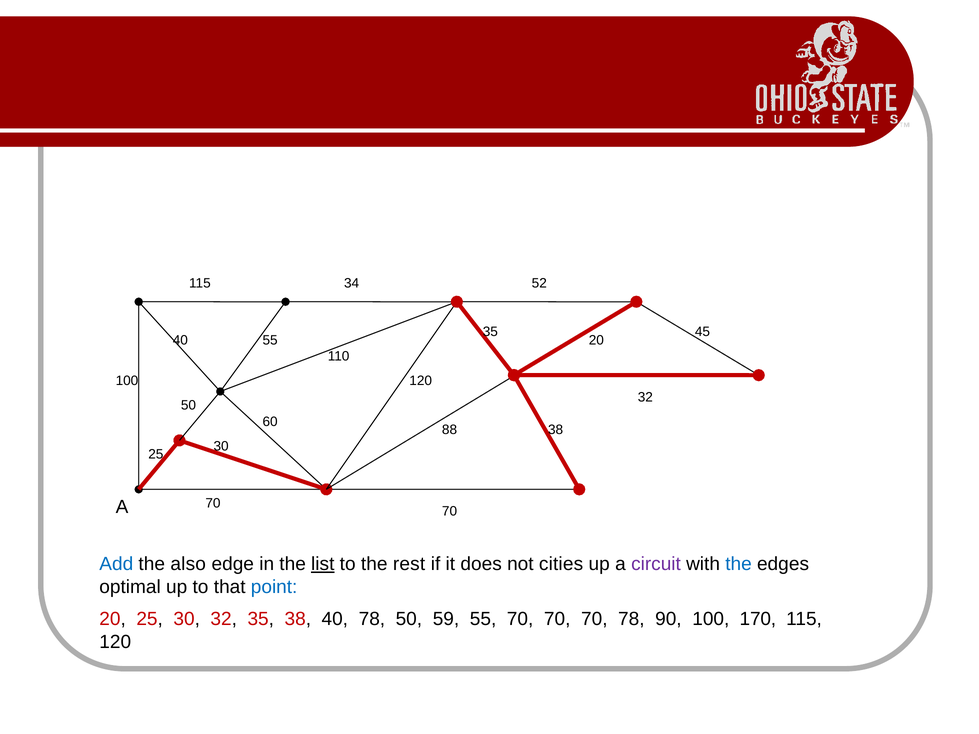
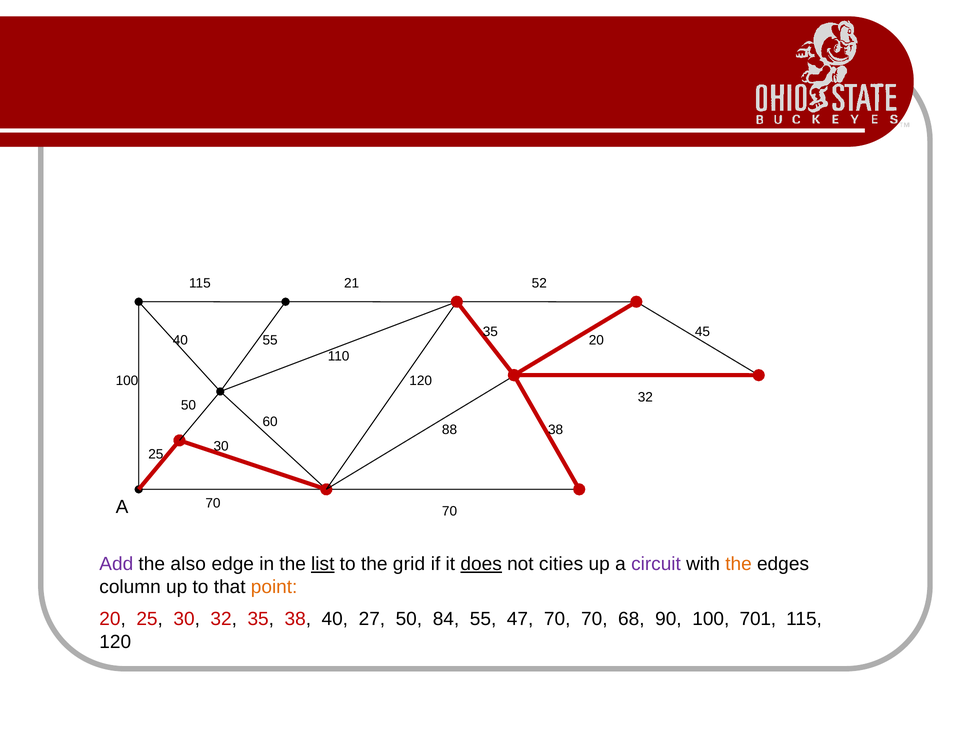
34: 34 -> 21
Add colour: blue -> purple
rest: rest -> grid
does underline: none -> present
the at (739, 564) colour: blue -> orange
optimal: optimal -> column
point colour: blue -> orange
40 78: 78 -> 27
59: 59 -> 84
55 70: 70 -> 47
70 78: 78 -> 68
170: 170 -> 701
